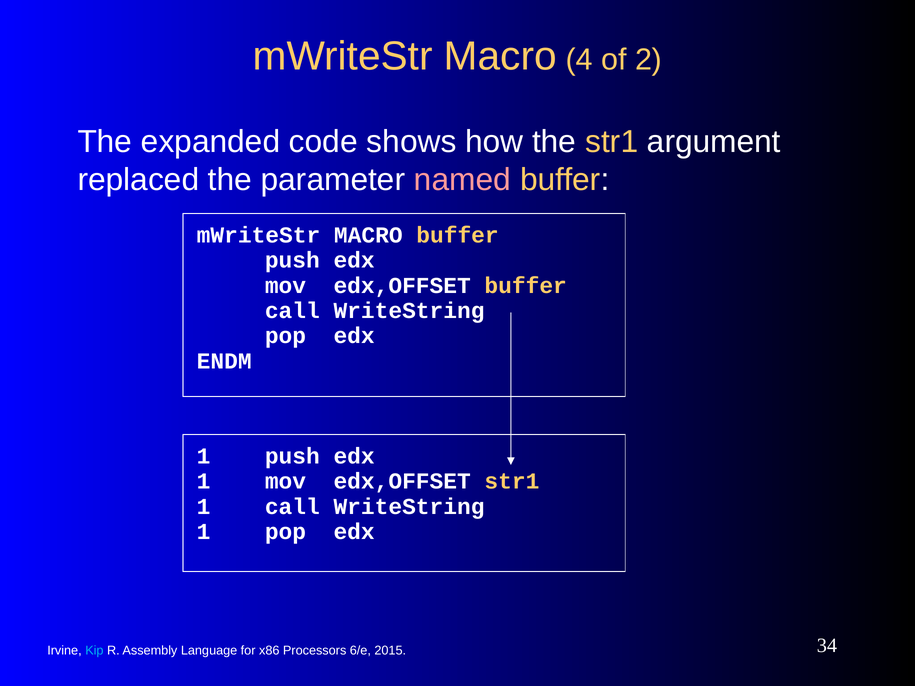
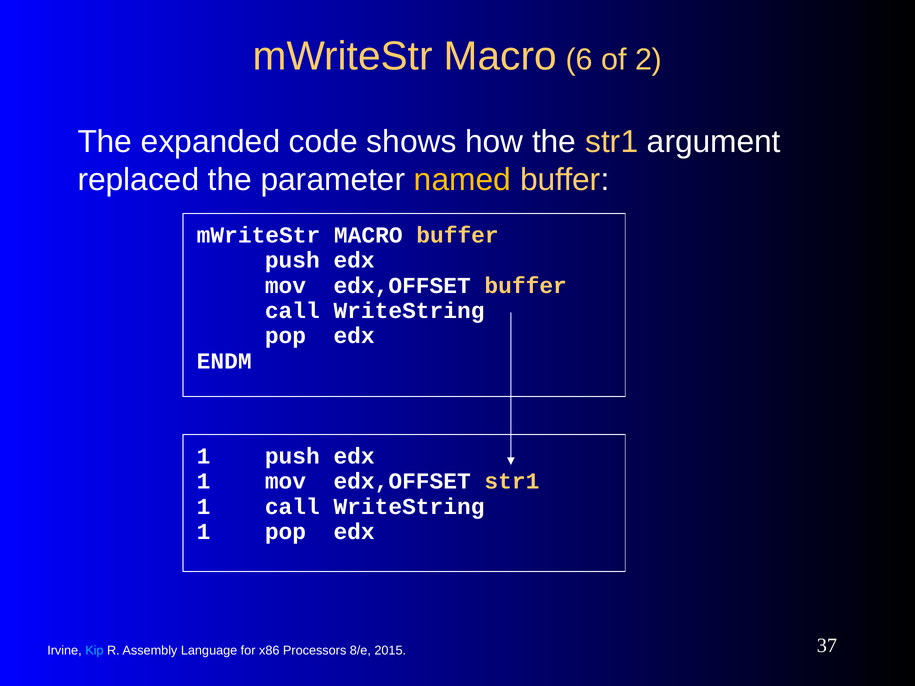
4: 4 -> 6
named colour: pink -> yellow
6/e: 6/e -> 8/e
34: 34 -> 37
